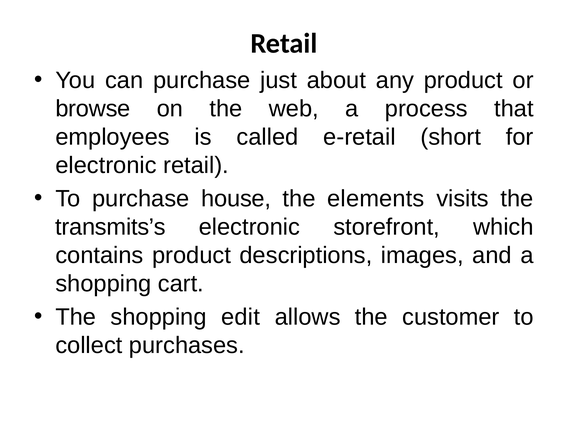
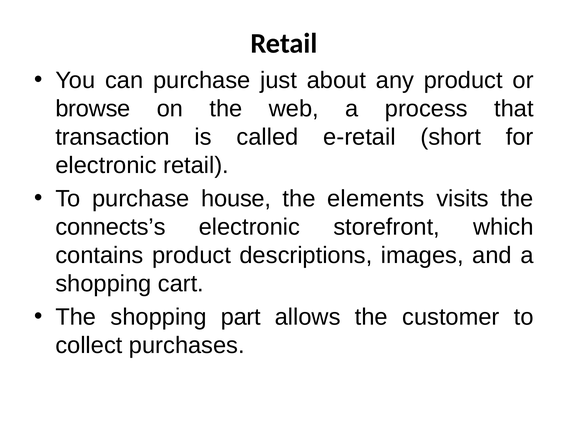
employees: employees -> transaction
transmits’s: transmits’s -> connects’s
edit: edit -> part
